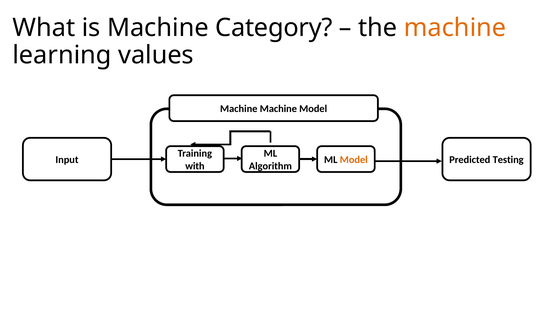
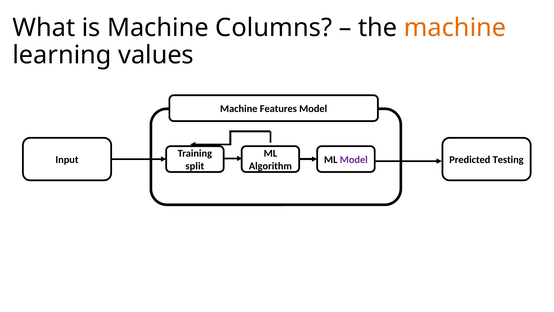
Category: Category -> Columns
Machine Machine: Machine -> Features
Model at (354, 160) colour: orange -> purple
with: with -> split
